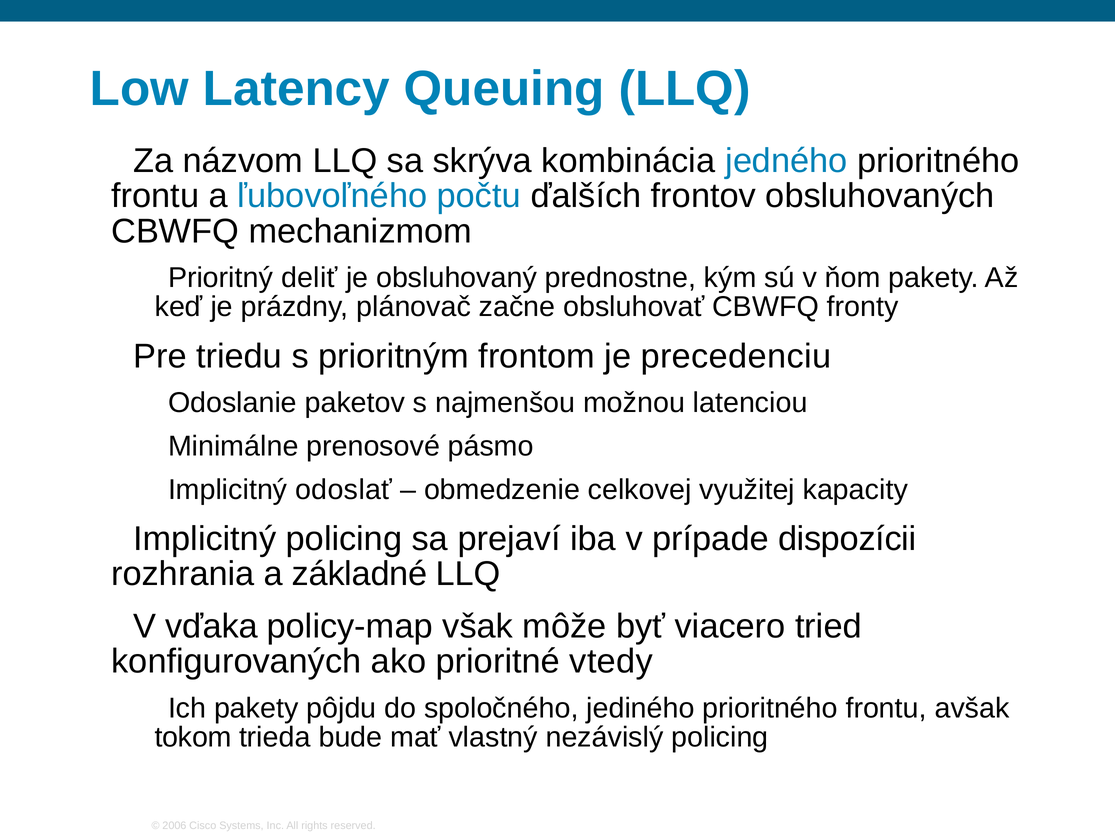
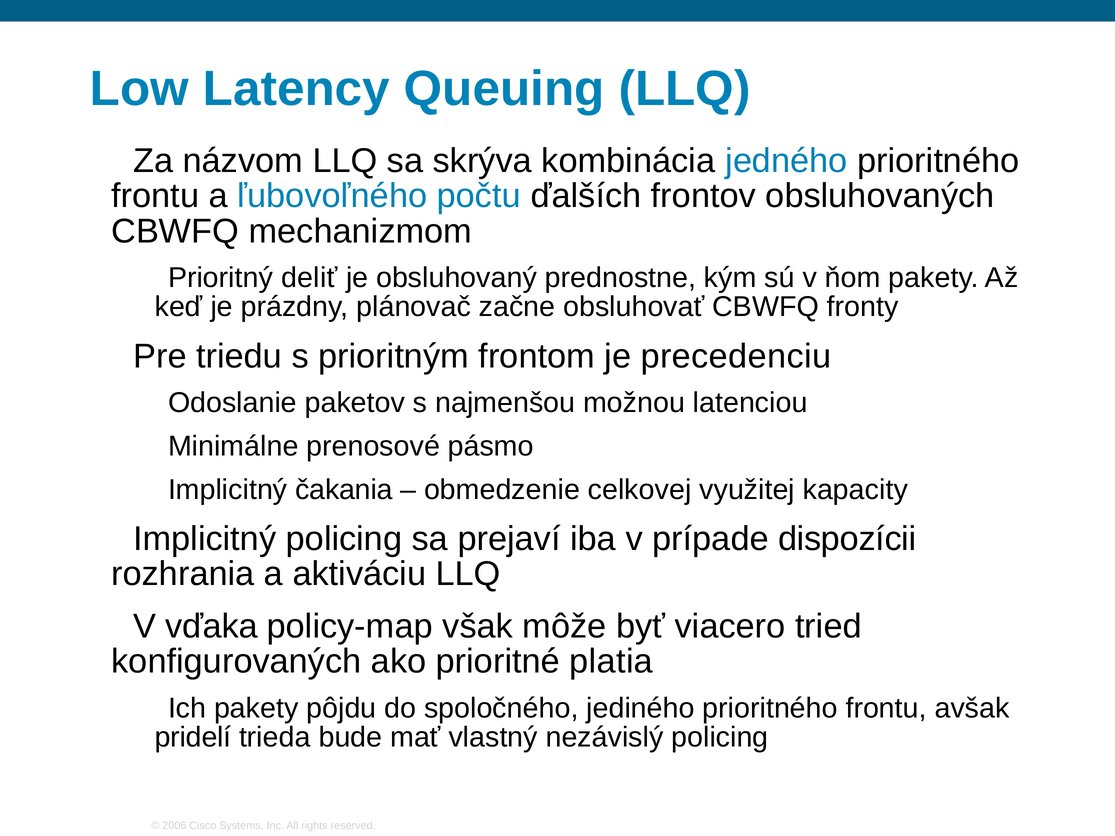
odoslať: odoslať -> čakania
základné: základné -> aktiváciu
vtedy: vtedy -> platia
tokom: tokom -> pridelí
